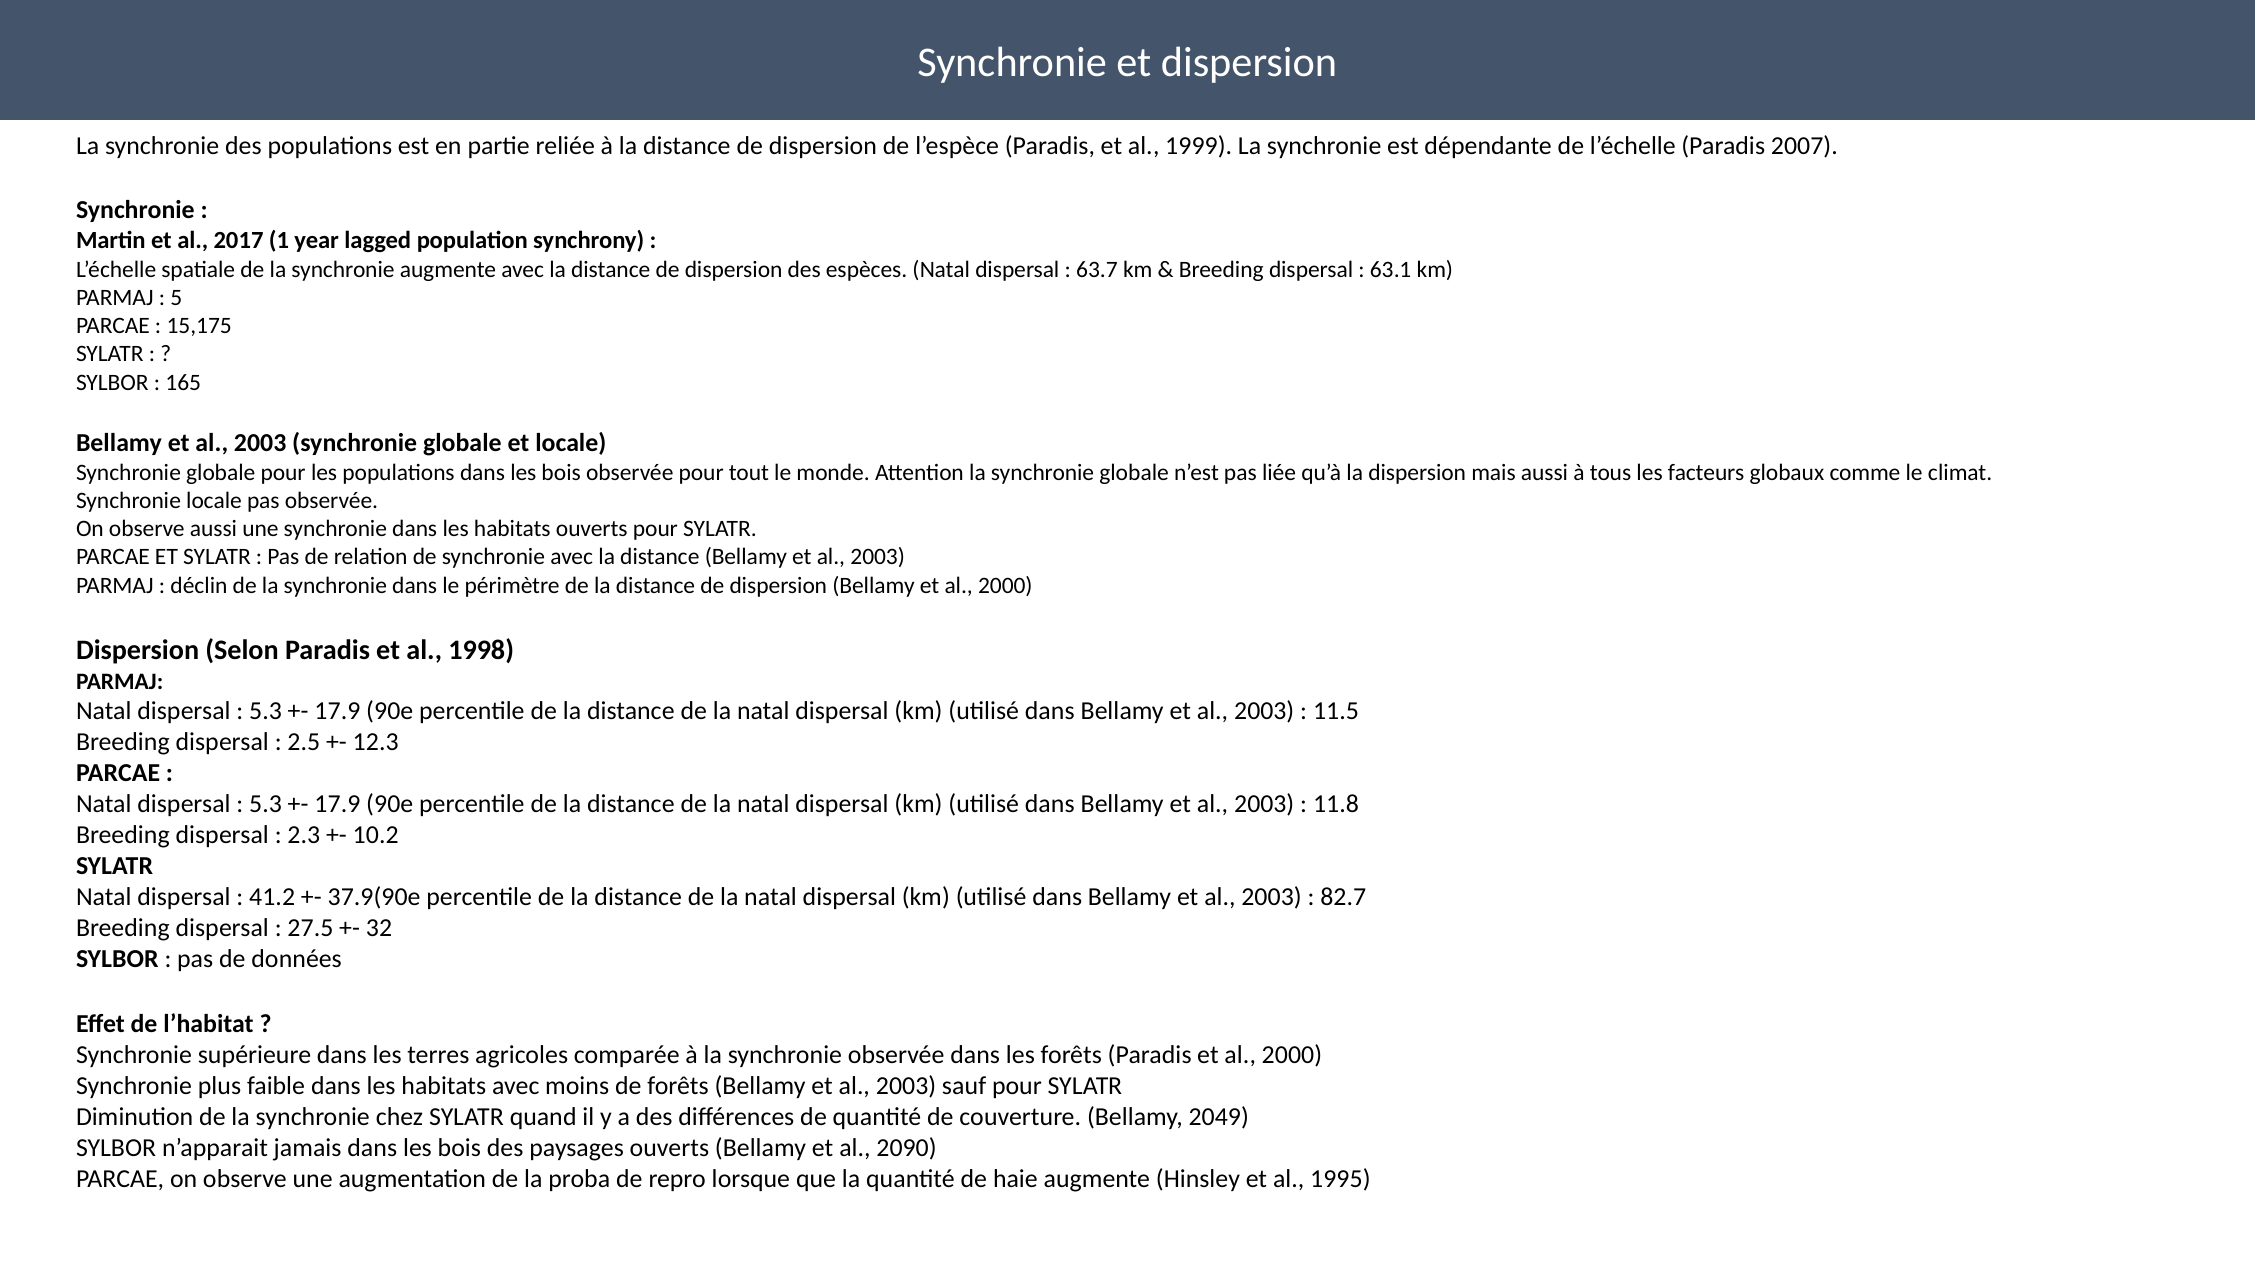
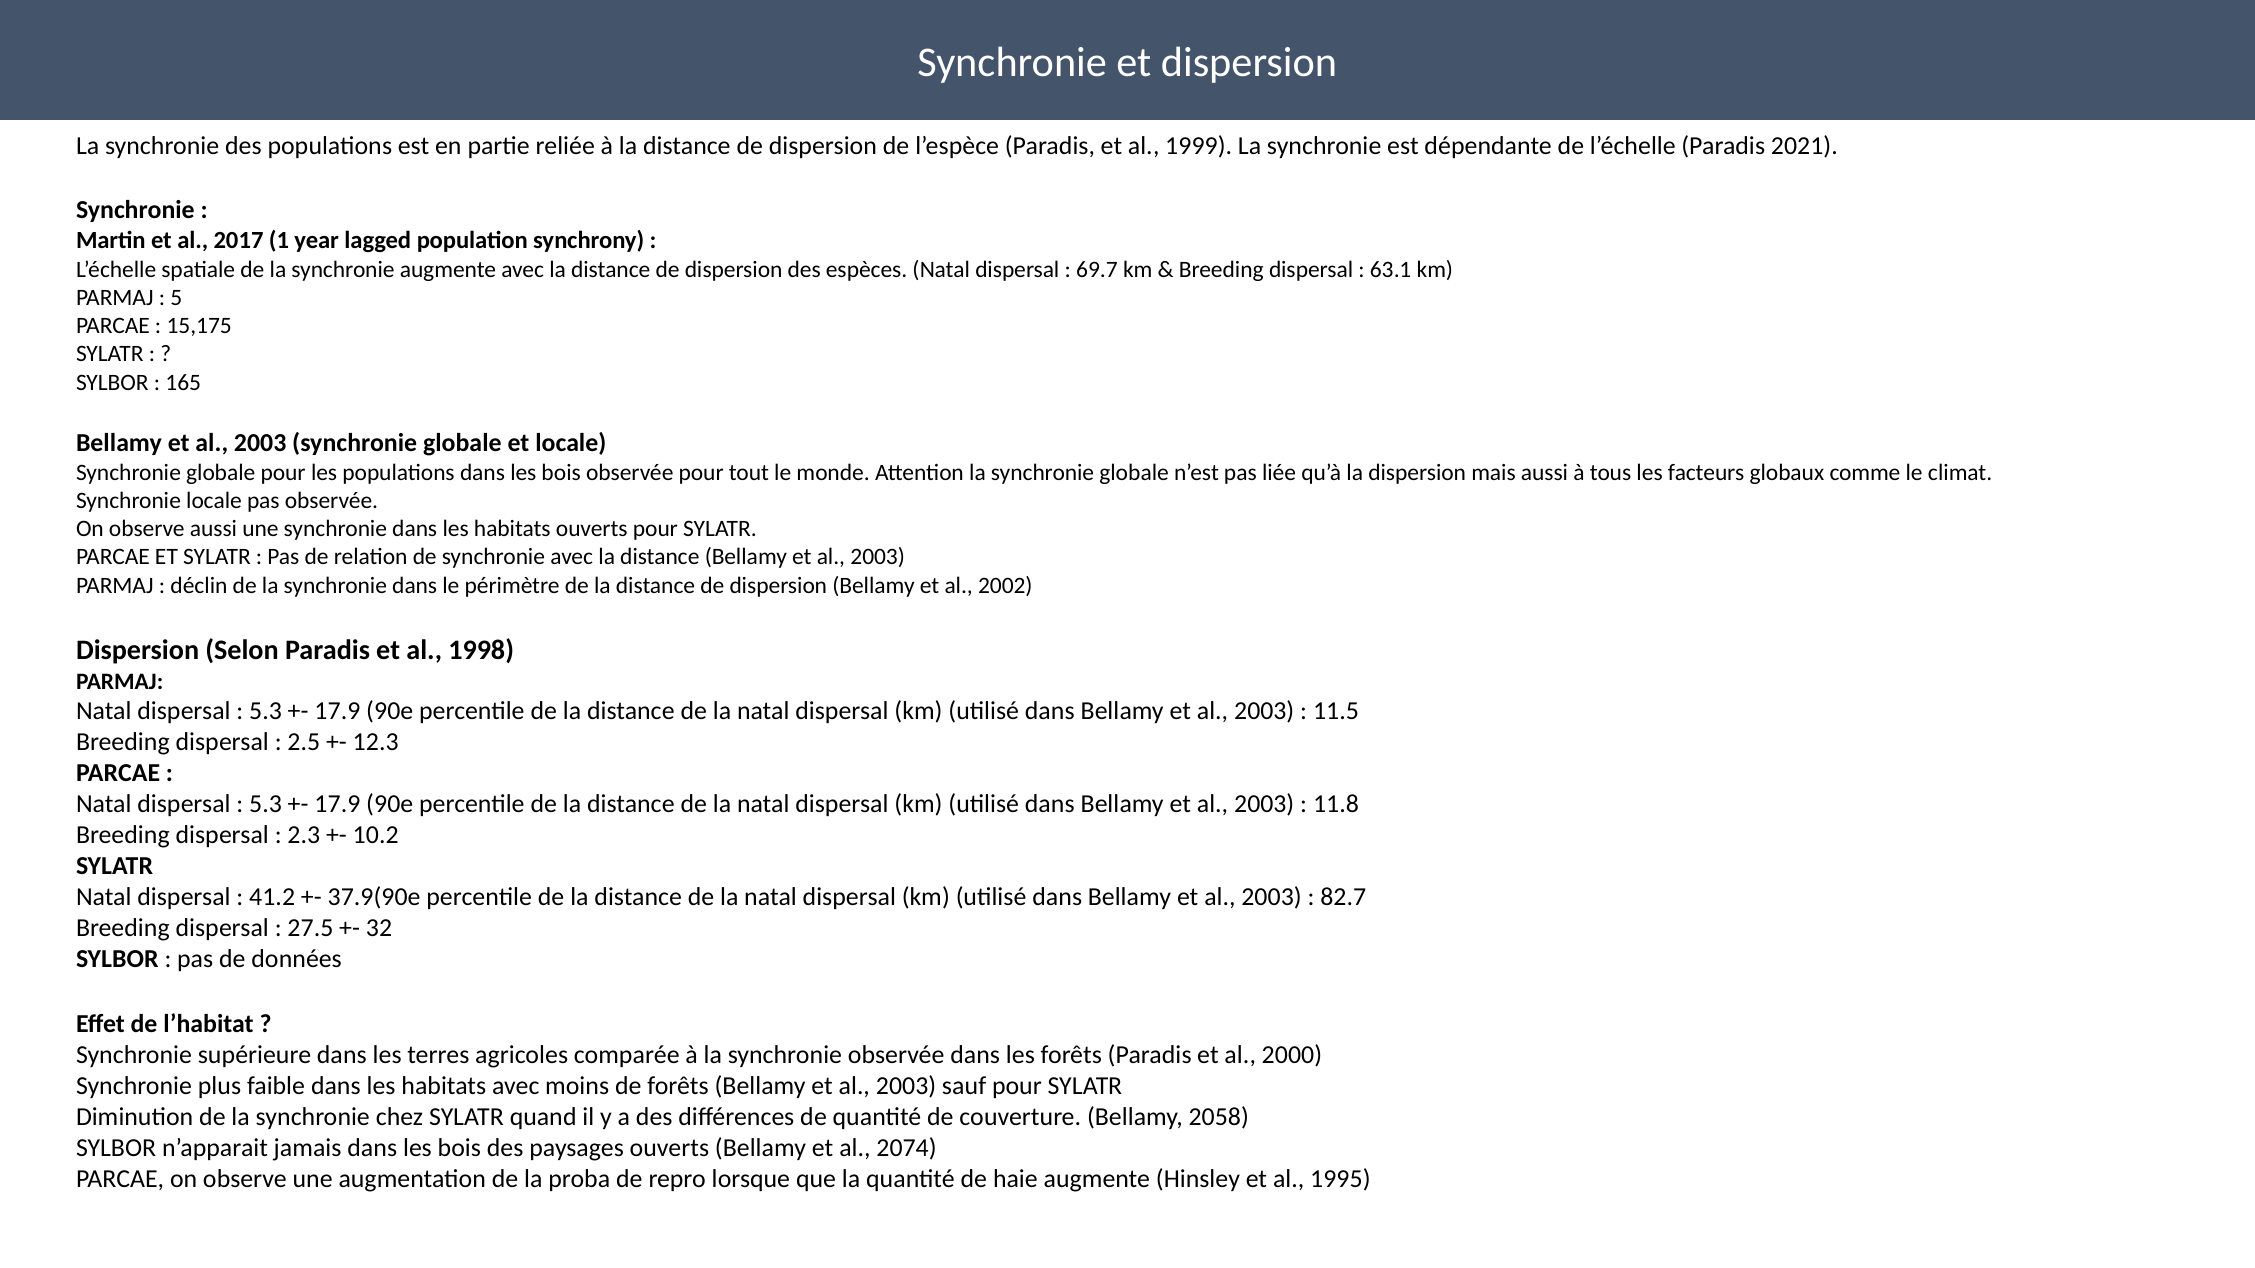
2007: 2007 -> 2021
63.7: 63.7 -> 69.7
Bellamy et al 2000: 2000 -> 2002
2049: 2049 -> 2058
2090: 2090 -> 2074
